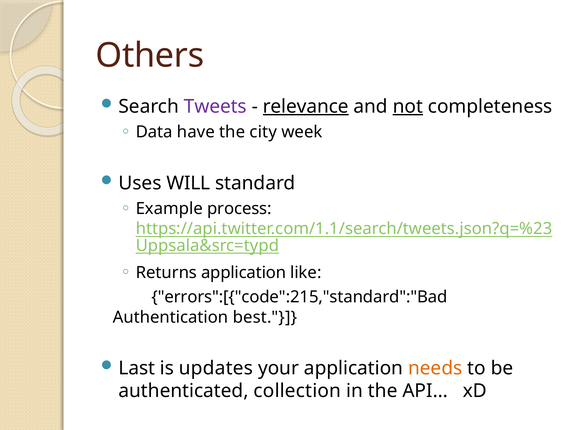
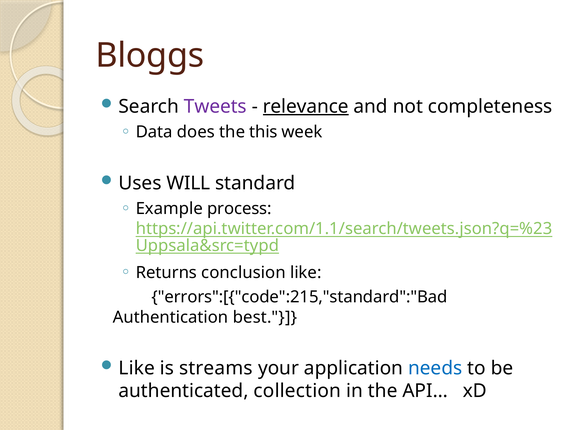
Others: Others -> Bloggs
not underline: present -> none
have: have -> does
city: city -> this
Returns application: application -> conclusion
Last at (137, 368): Last -> Like
updates: updates -> streams
needs colour: orange -> blue
